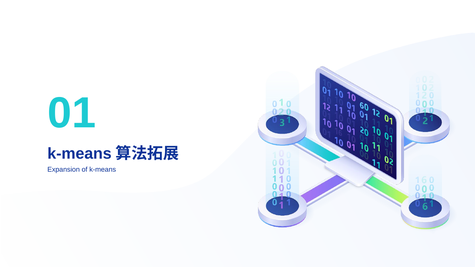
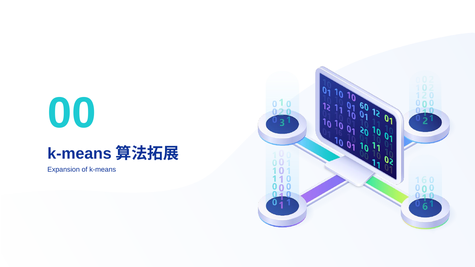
0 1: 1 -> 0
